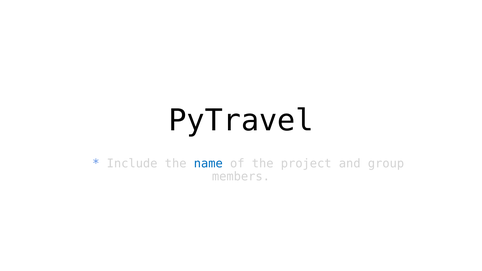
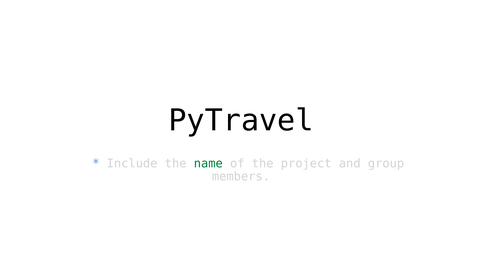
name colour: blue -> green
